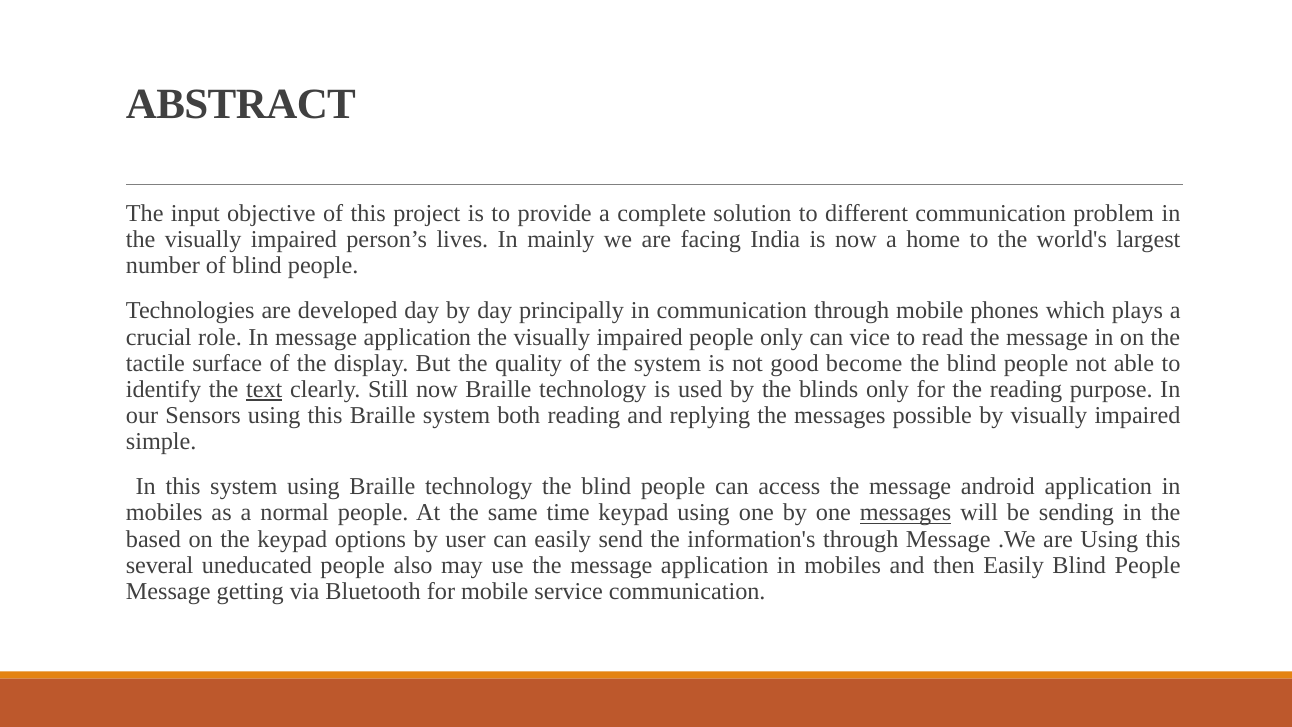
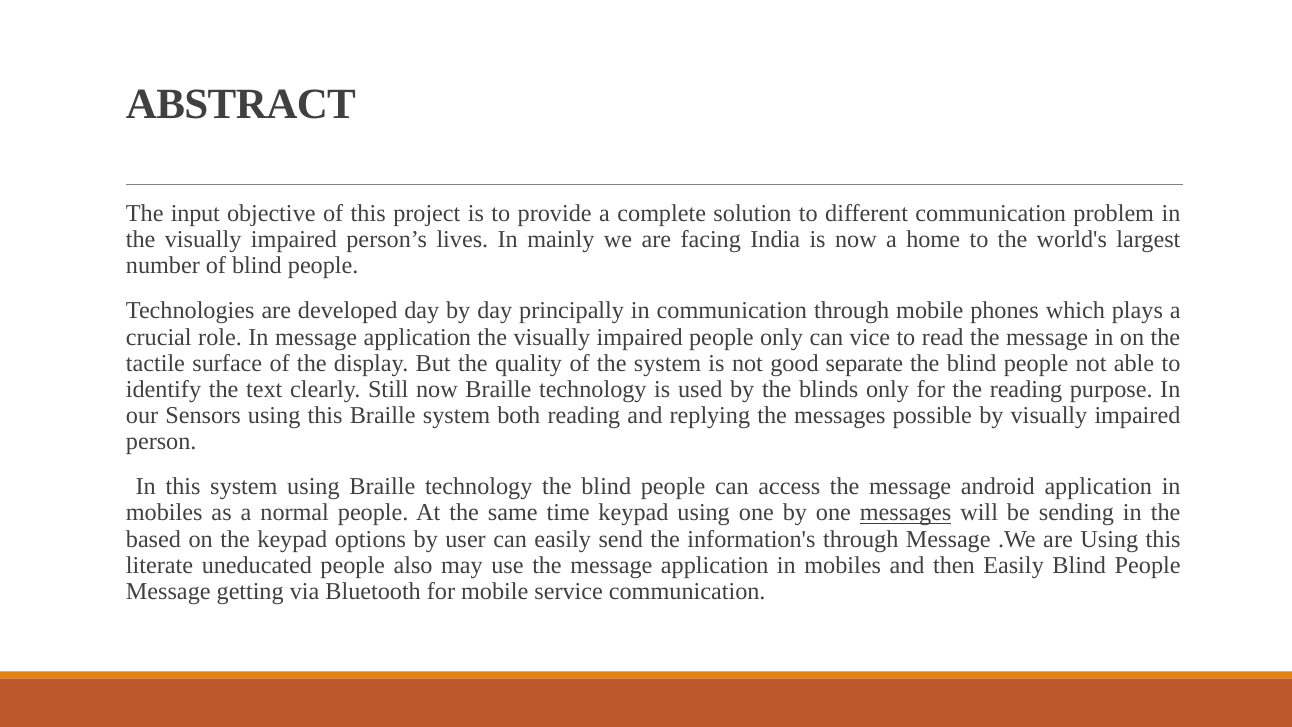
become: become -> separate
text underline: present -> none
simple: simple -> person
several: several -> literate
